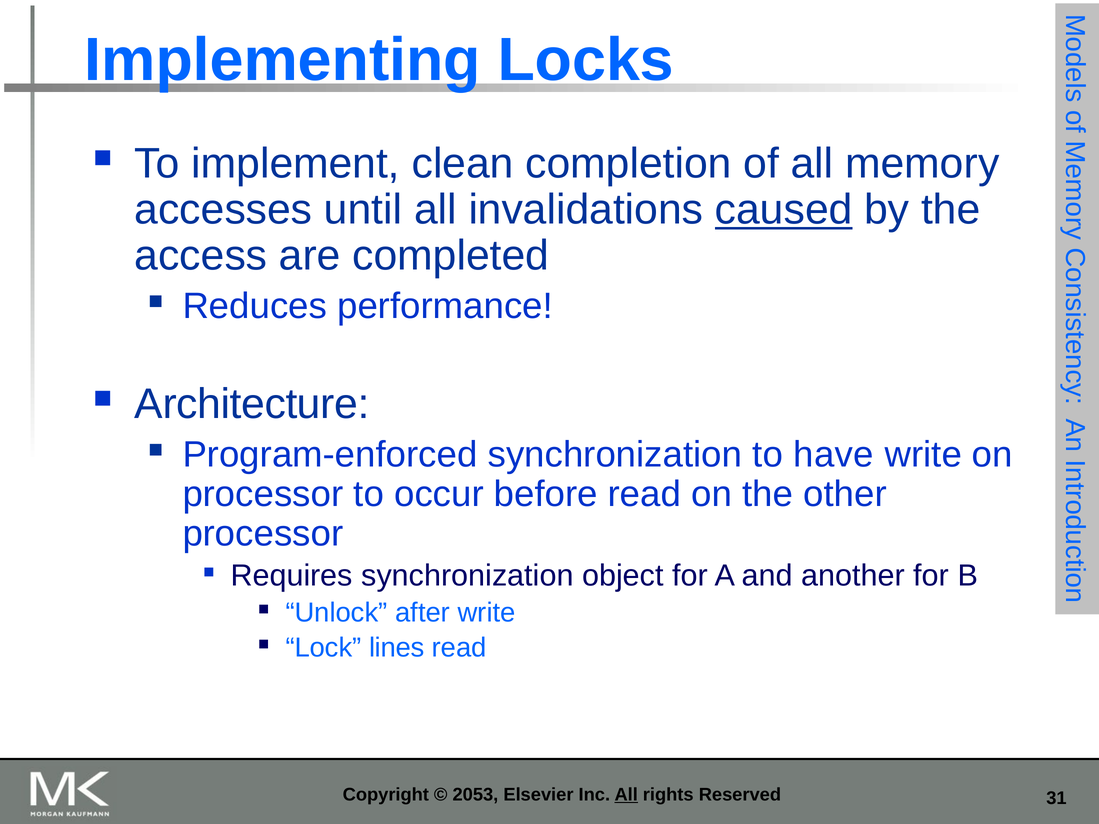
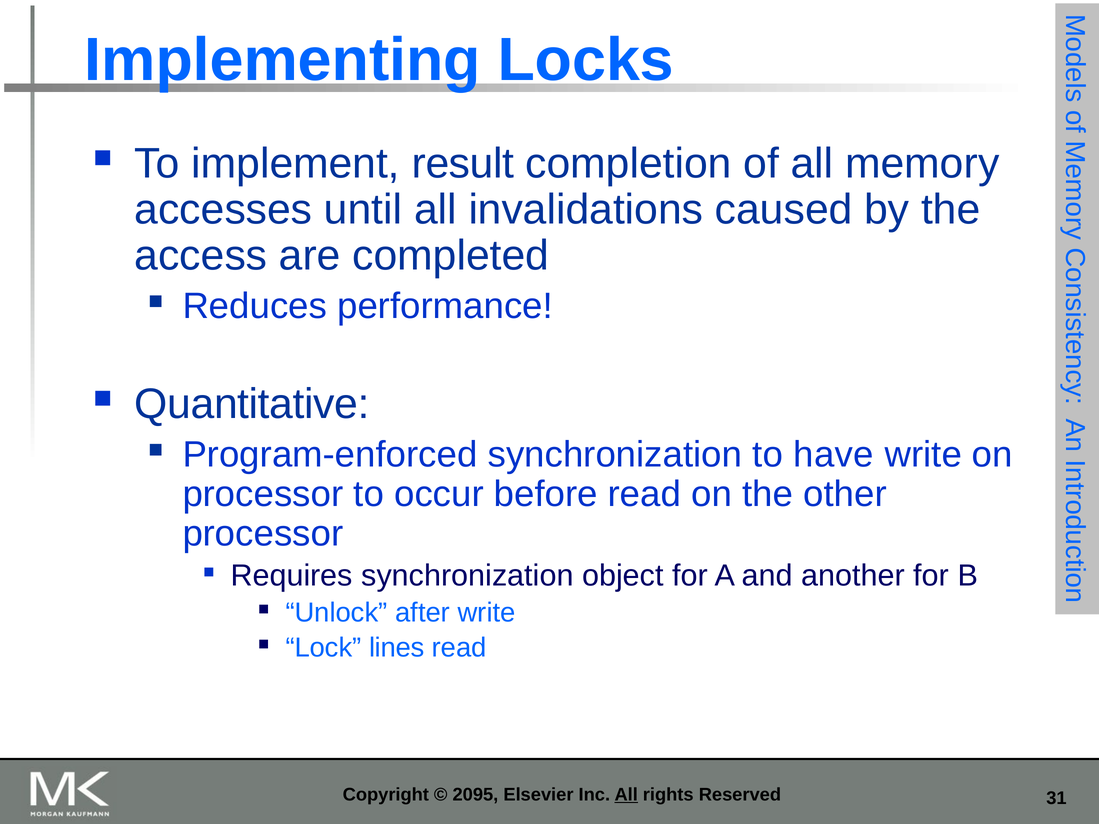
clean: clean -> result
caused underline: present -> none
Architecture: Architecture -> Quantitative
2053: 2053 -> 2095
